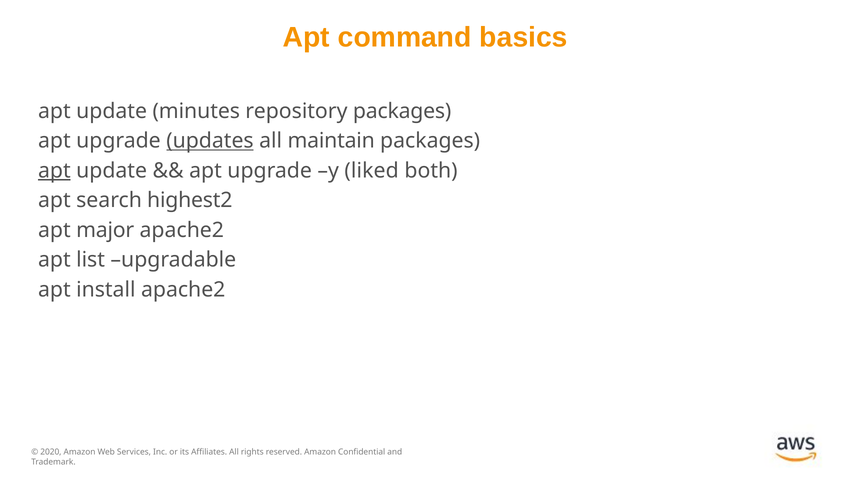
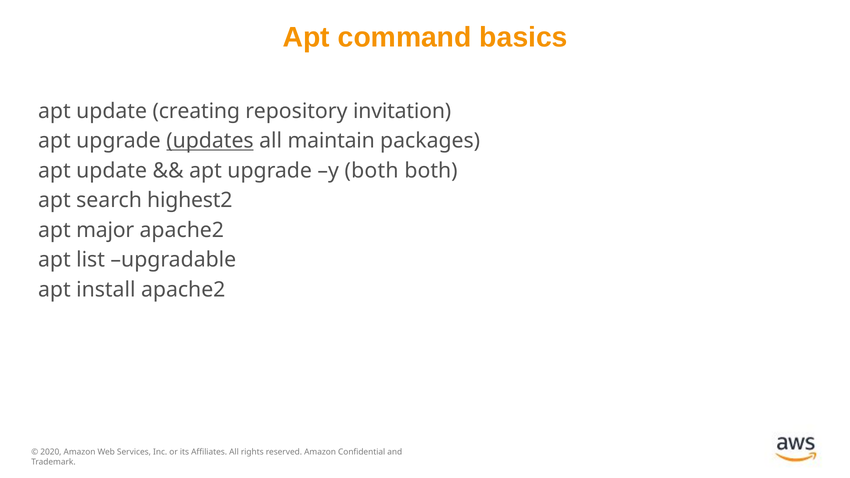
minutes: minutes -> creating
repository packages: packages -> invitation
apt at (54, 171) underline: present -> none
y liked: liked -> both
